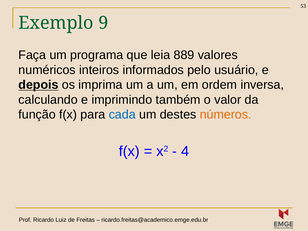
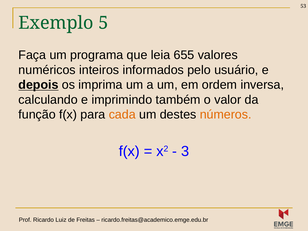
9: 9 -> 5
889: 889 -> 655
cada colour: blue -> orange
4: 4 -> 3
